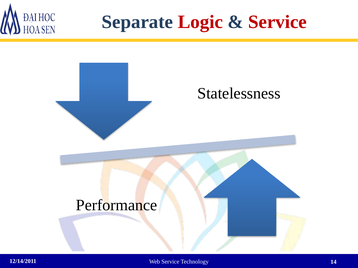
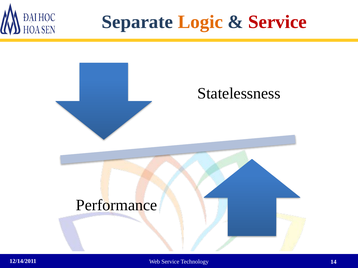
Logic colour: red -> orange
